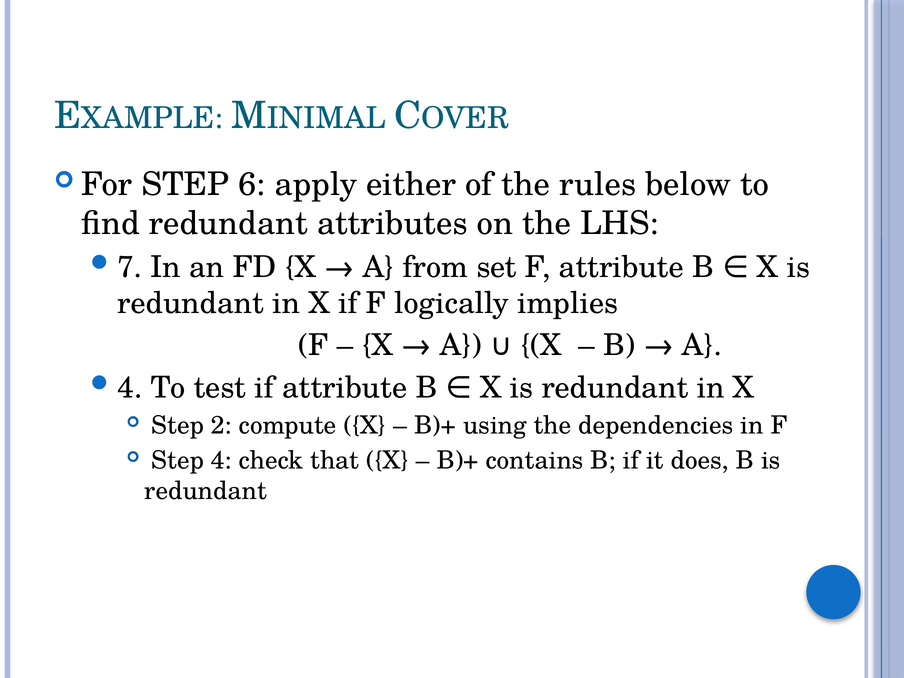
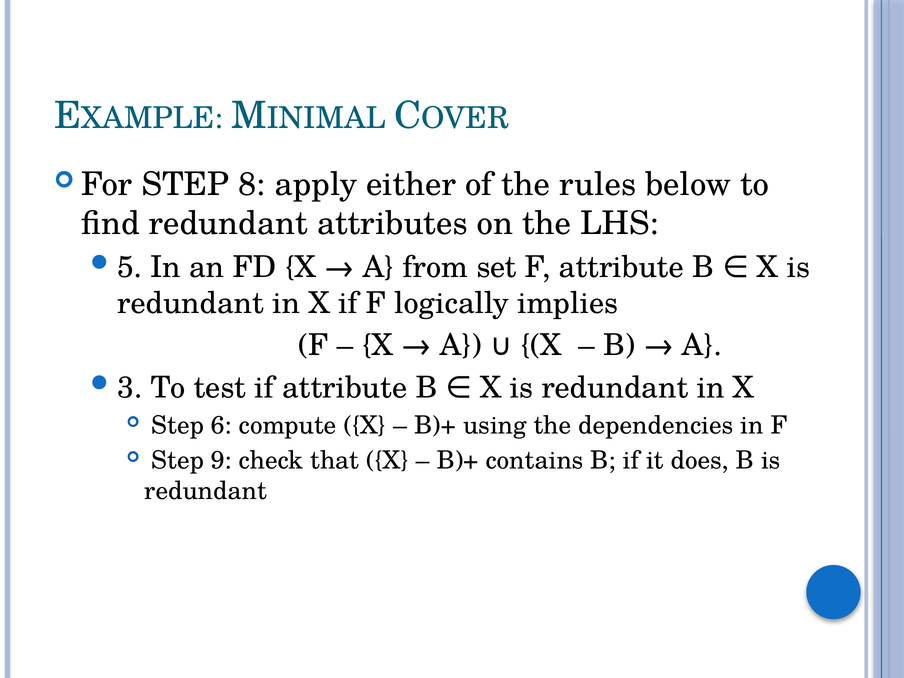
6: 6 -> 8
7: 7 -> 5
4 at (130, 388): 4 -> 3
2: 2 -> 6
Step 4: 4 -> 9
